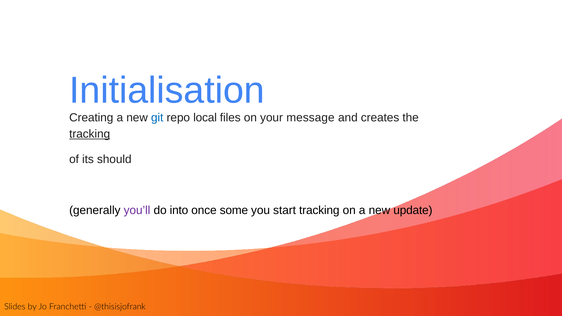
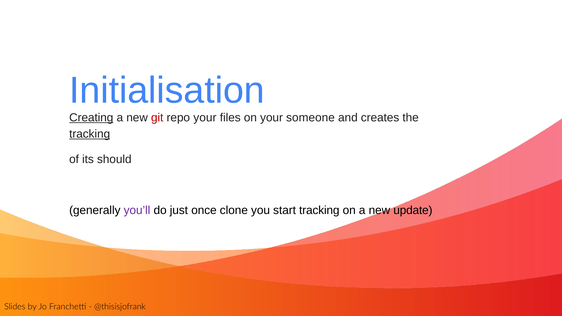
Creating underline: none -> present
git colour: blue -> red
repo local: local -> your
message: message -> someone
into: into -> just
some: some -> clone
